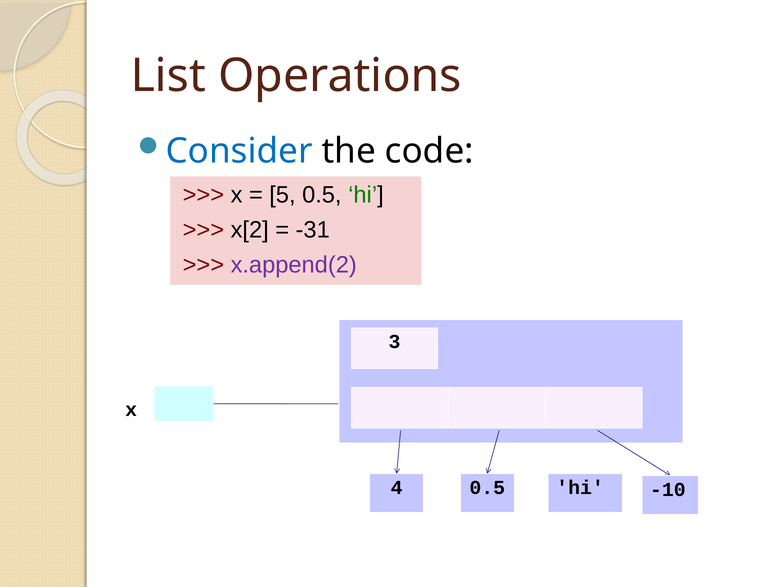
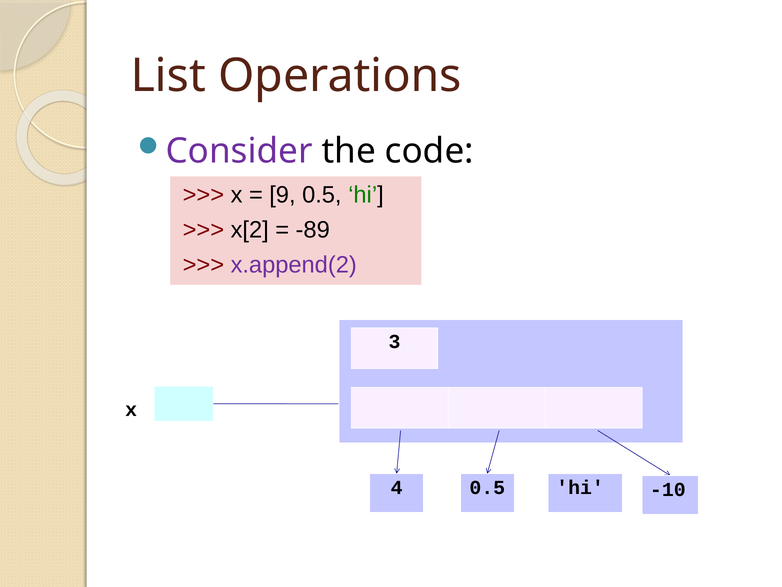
Consider colour: blue -> purple
5: 5 -> 9
-31: -31 -> -89
